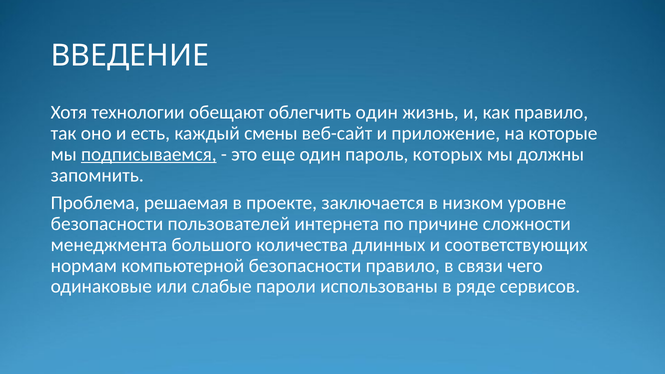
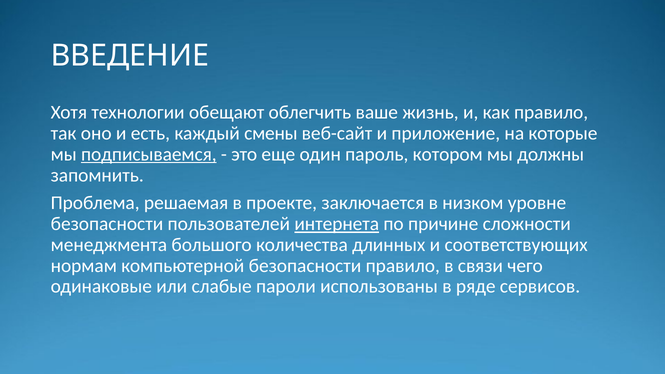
облегчить один: один -> ваше
которых: которых -> котором
интернета underline: none -> present
